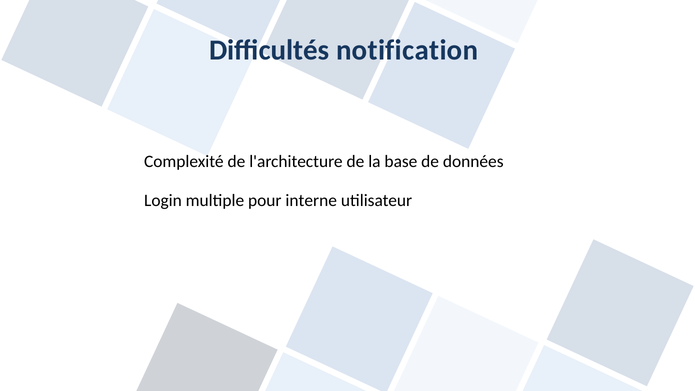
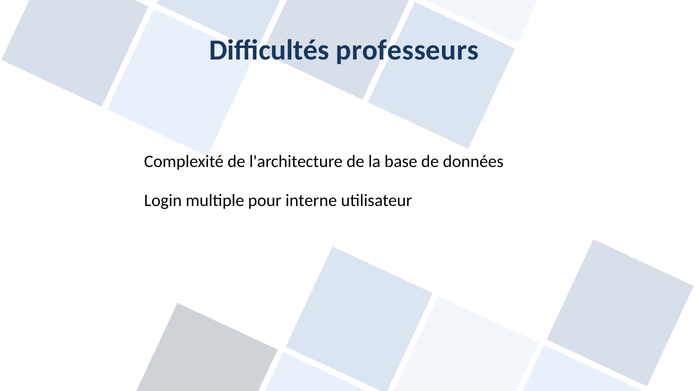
notification: notification -> professeurs
